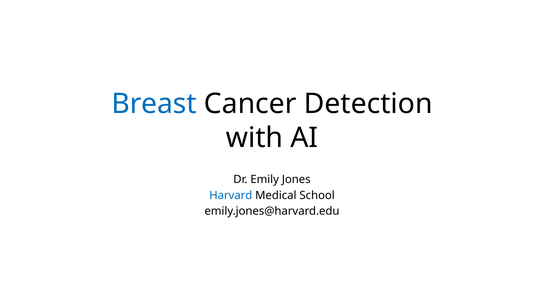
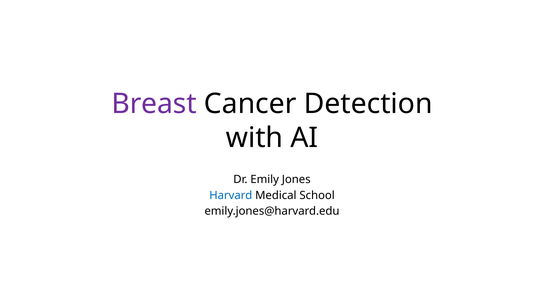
Breast colour: blue -> purple
